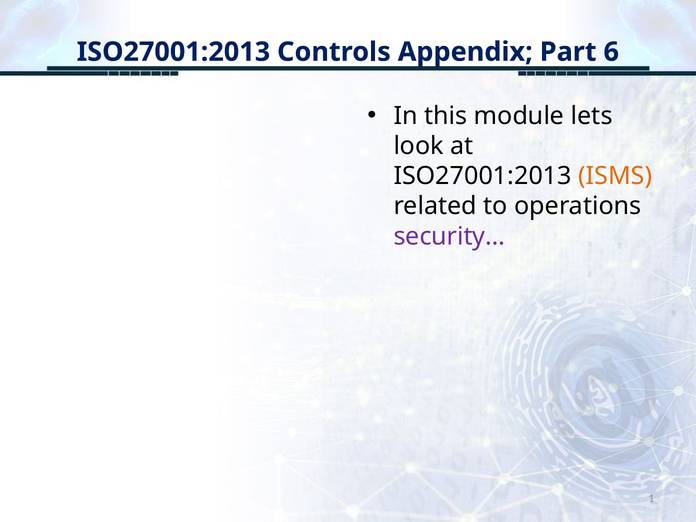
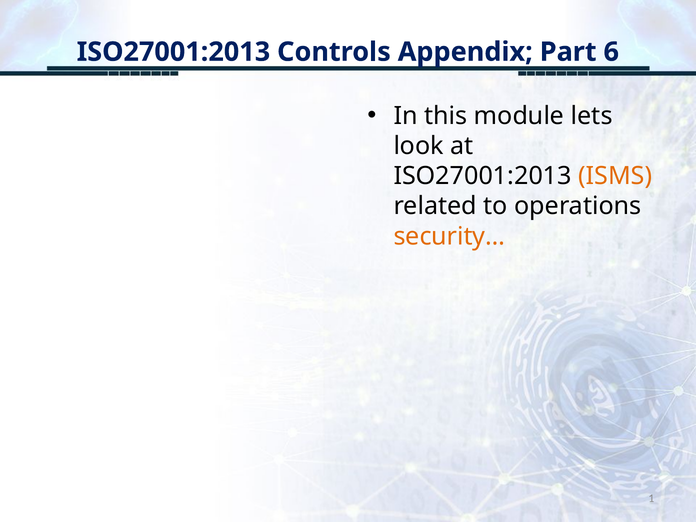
security… colour: purple -> orange
